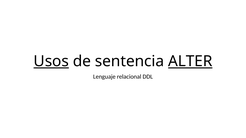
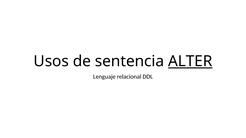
Usos underline: present -> none
